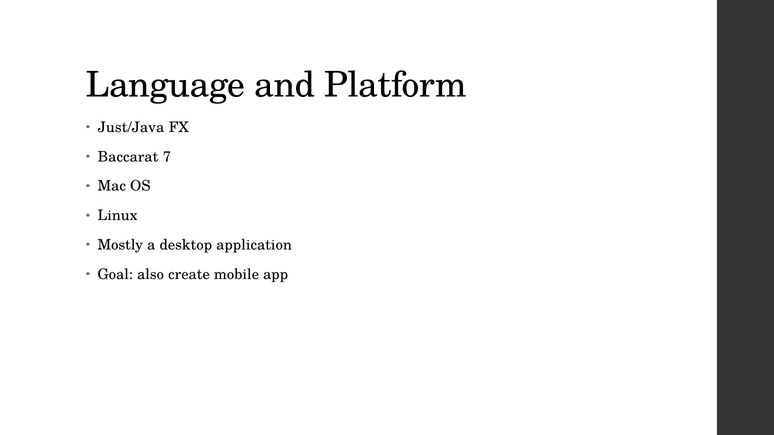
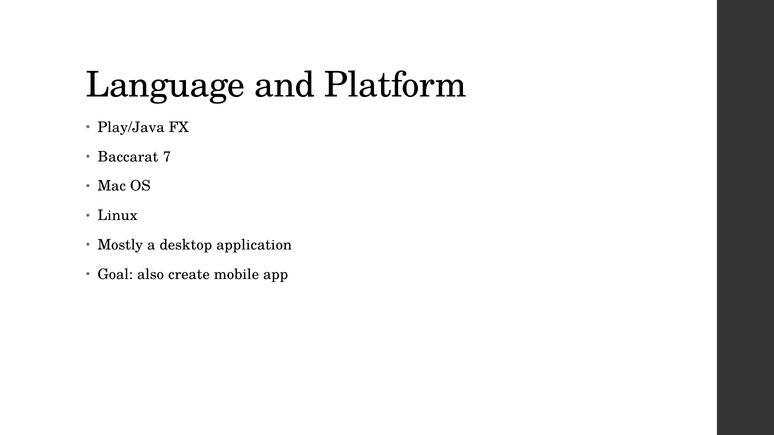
Just/Java: Just/Java -> Play/Java
